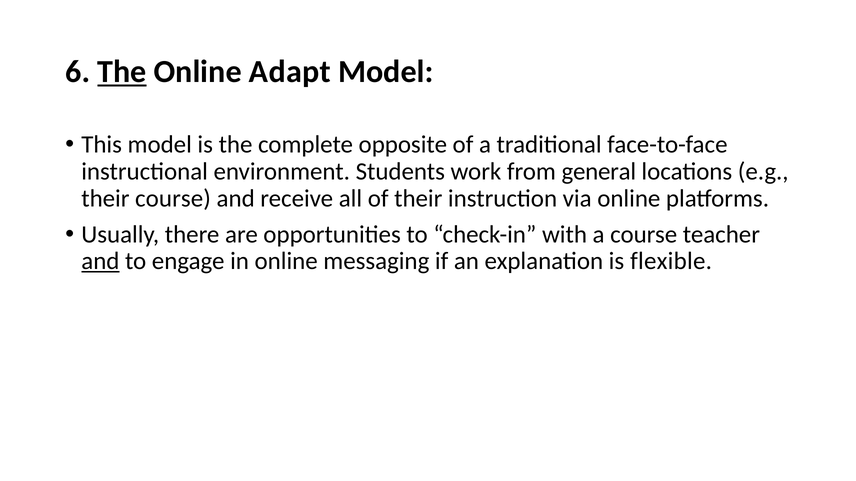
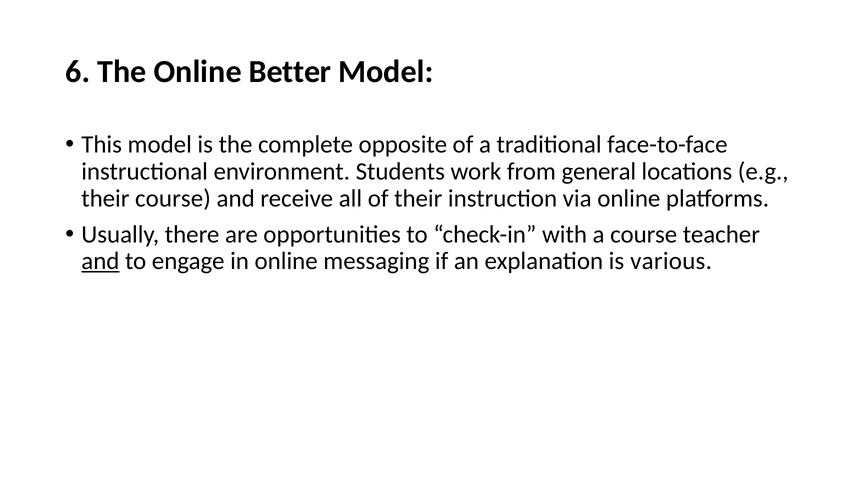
The at (122, 72) underline: present -> none
Adapt: Adapt -> Better
flexible: flexible -> various
